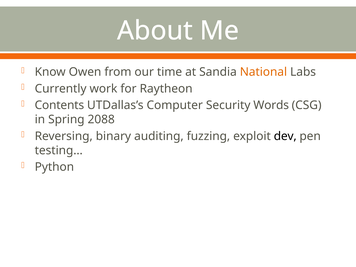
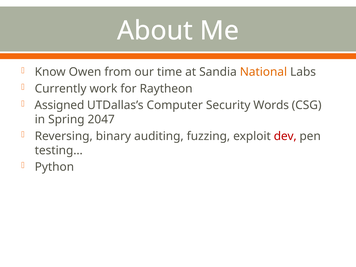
Contents: Contents -> Assigned
2088: 2088 -> 2047
dev colour: black -> red
